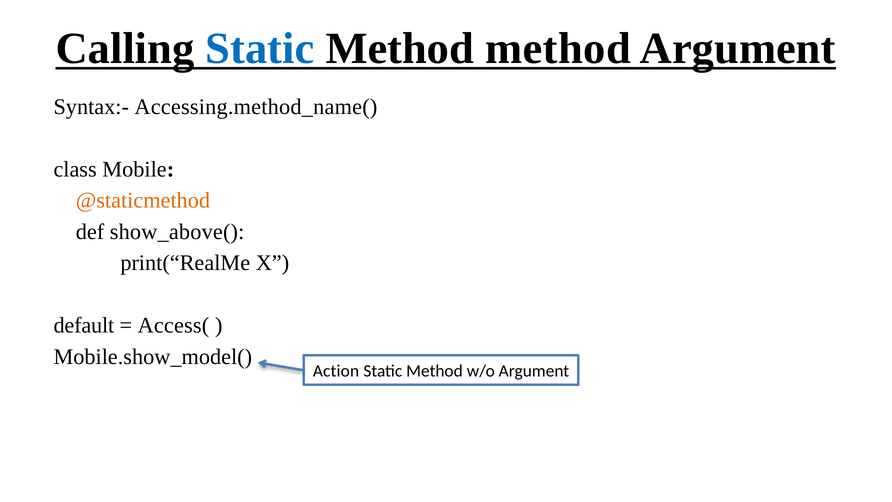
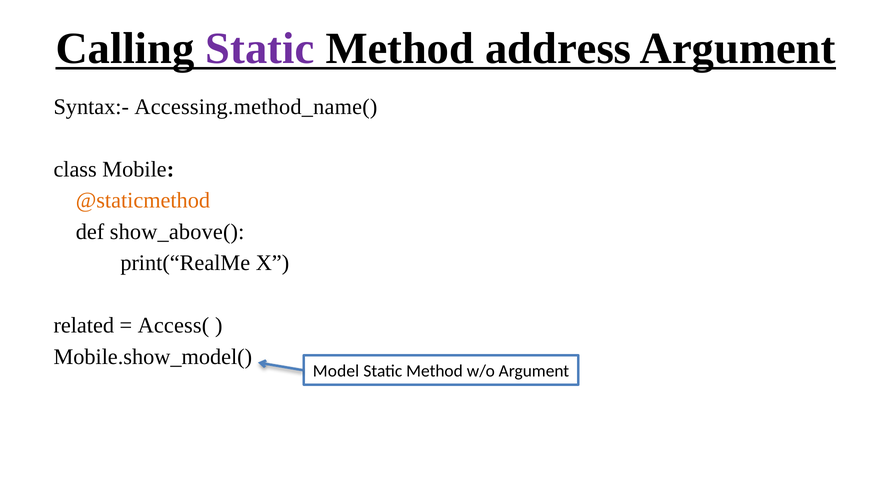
Static at (260, 49) colour: blue -> purple
Method method: method -> address
default: default -> related
Action: Action -> Model
